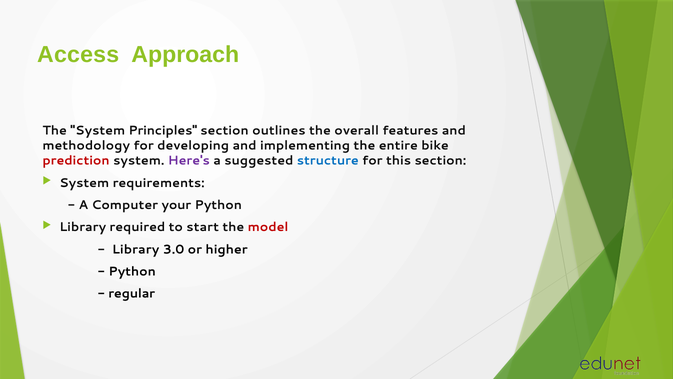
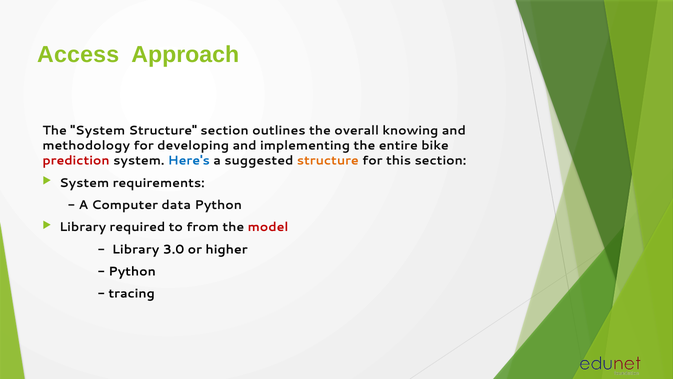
System Principles: Principles -> Structure
features: features -> knowing
Here's colour: purple -> blue
structure at (328, 161) colour: blue -> orange
your: your -> data
start: start -> from
regular: regular -> tracing
